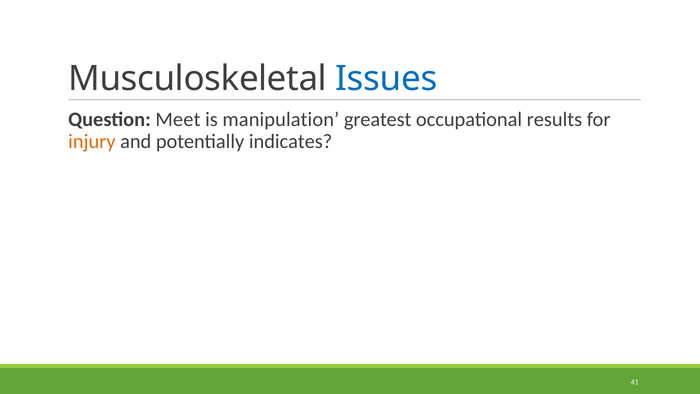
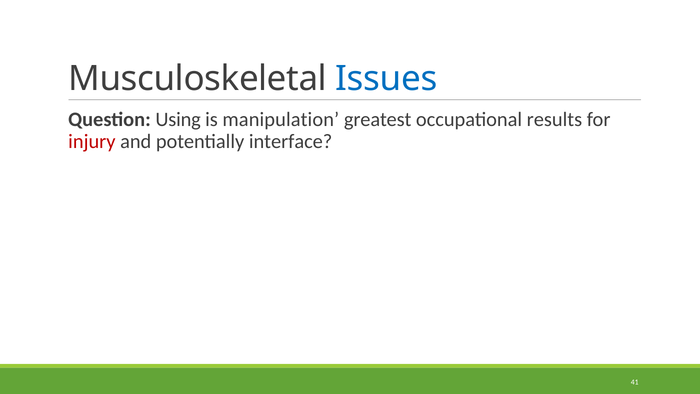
Meet: Meet -> Using
injury colour: orange -> red
indicates: indicates -> interface
